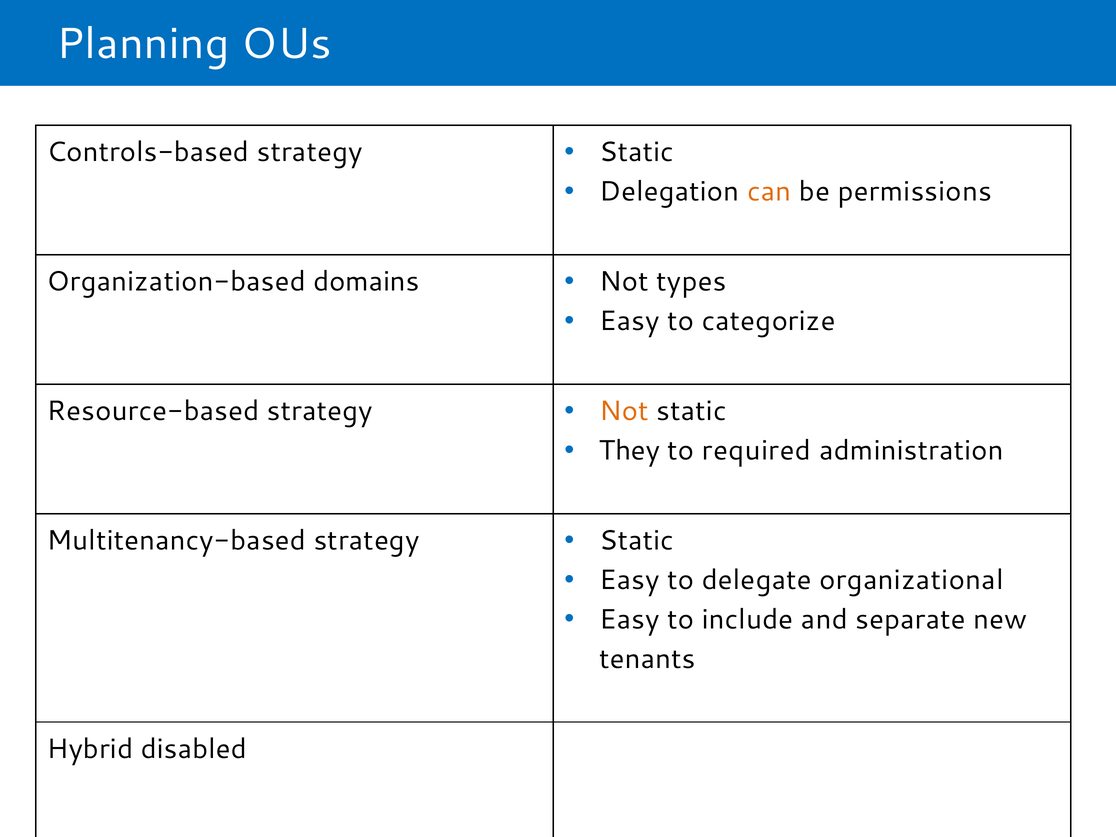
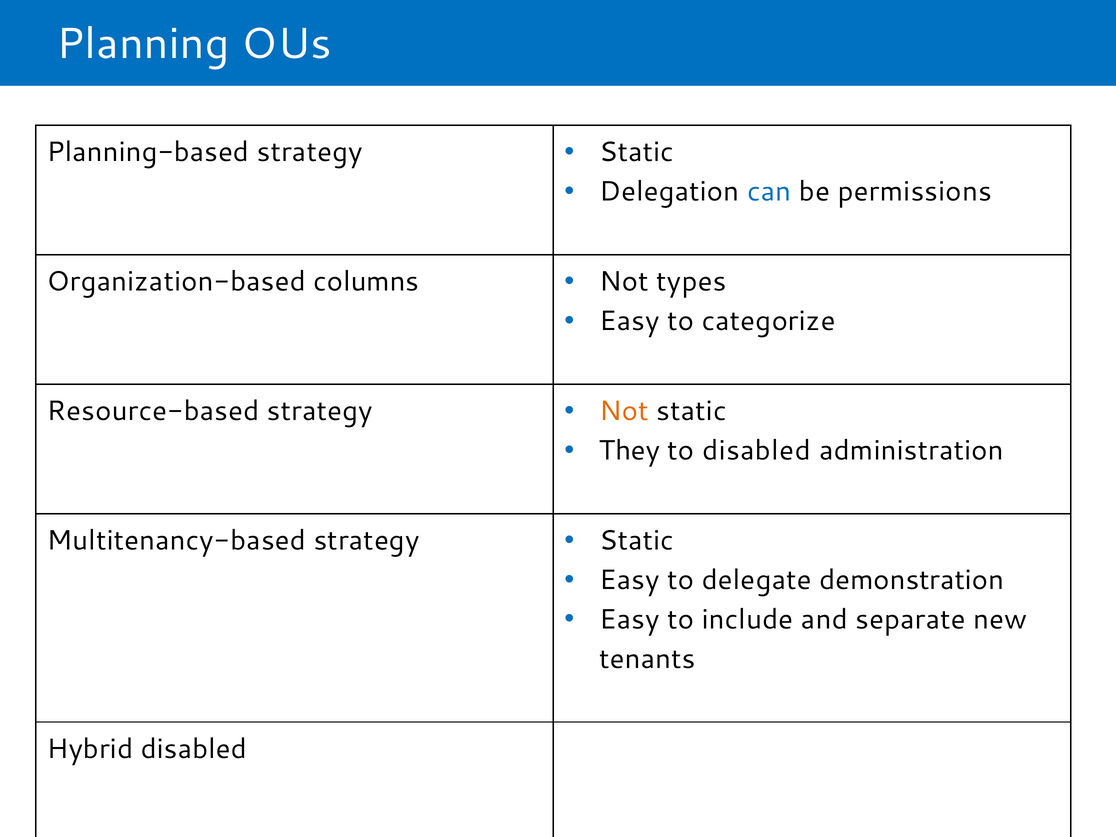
Controls-based: Controls-based -> Planning-based
can colour: orange -> blue
domains: domains -> columns
to required: required -> disabled
organizational: organizational -> demonstration
